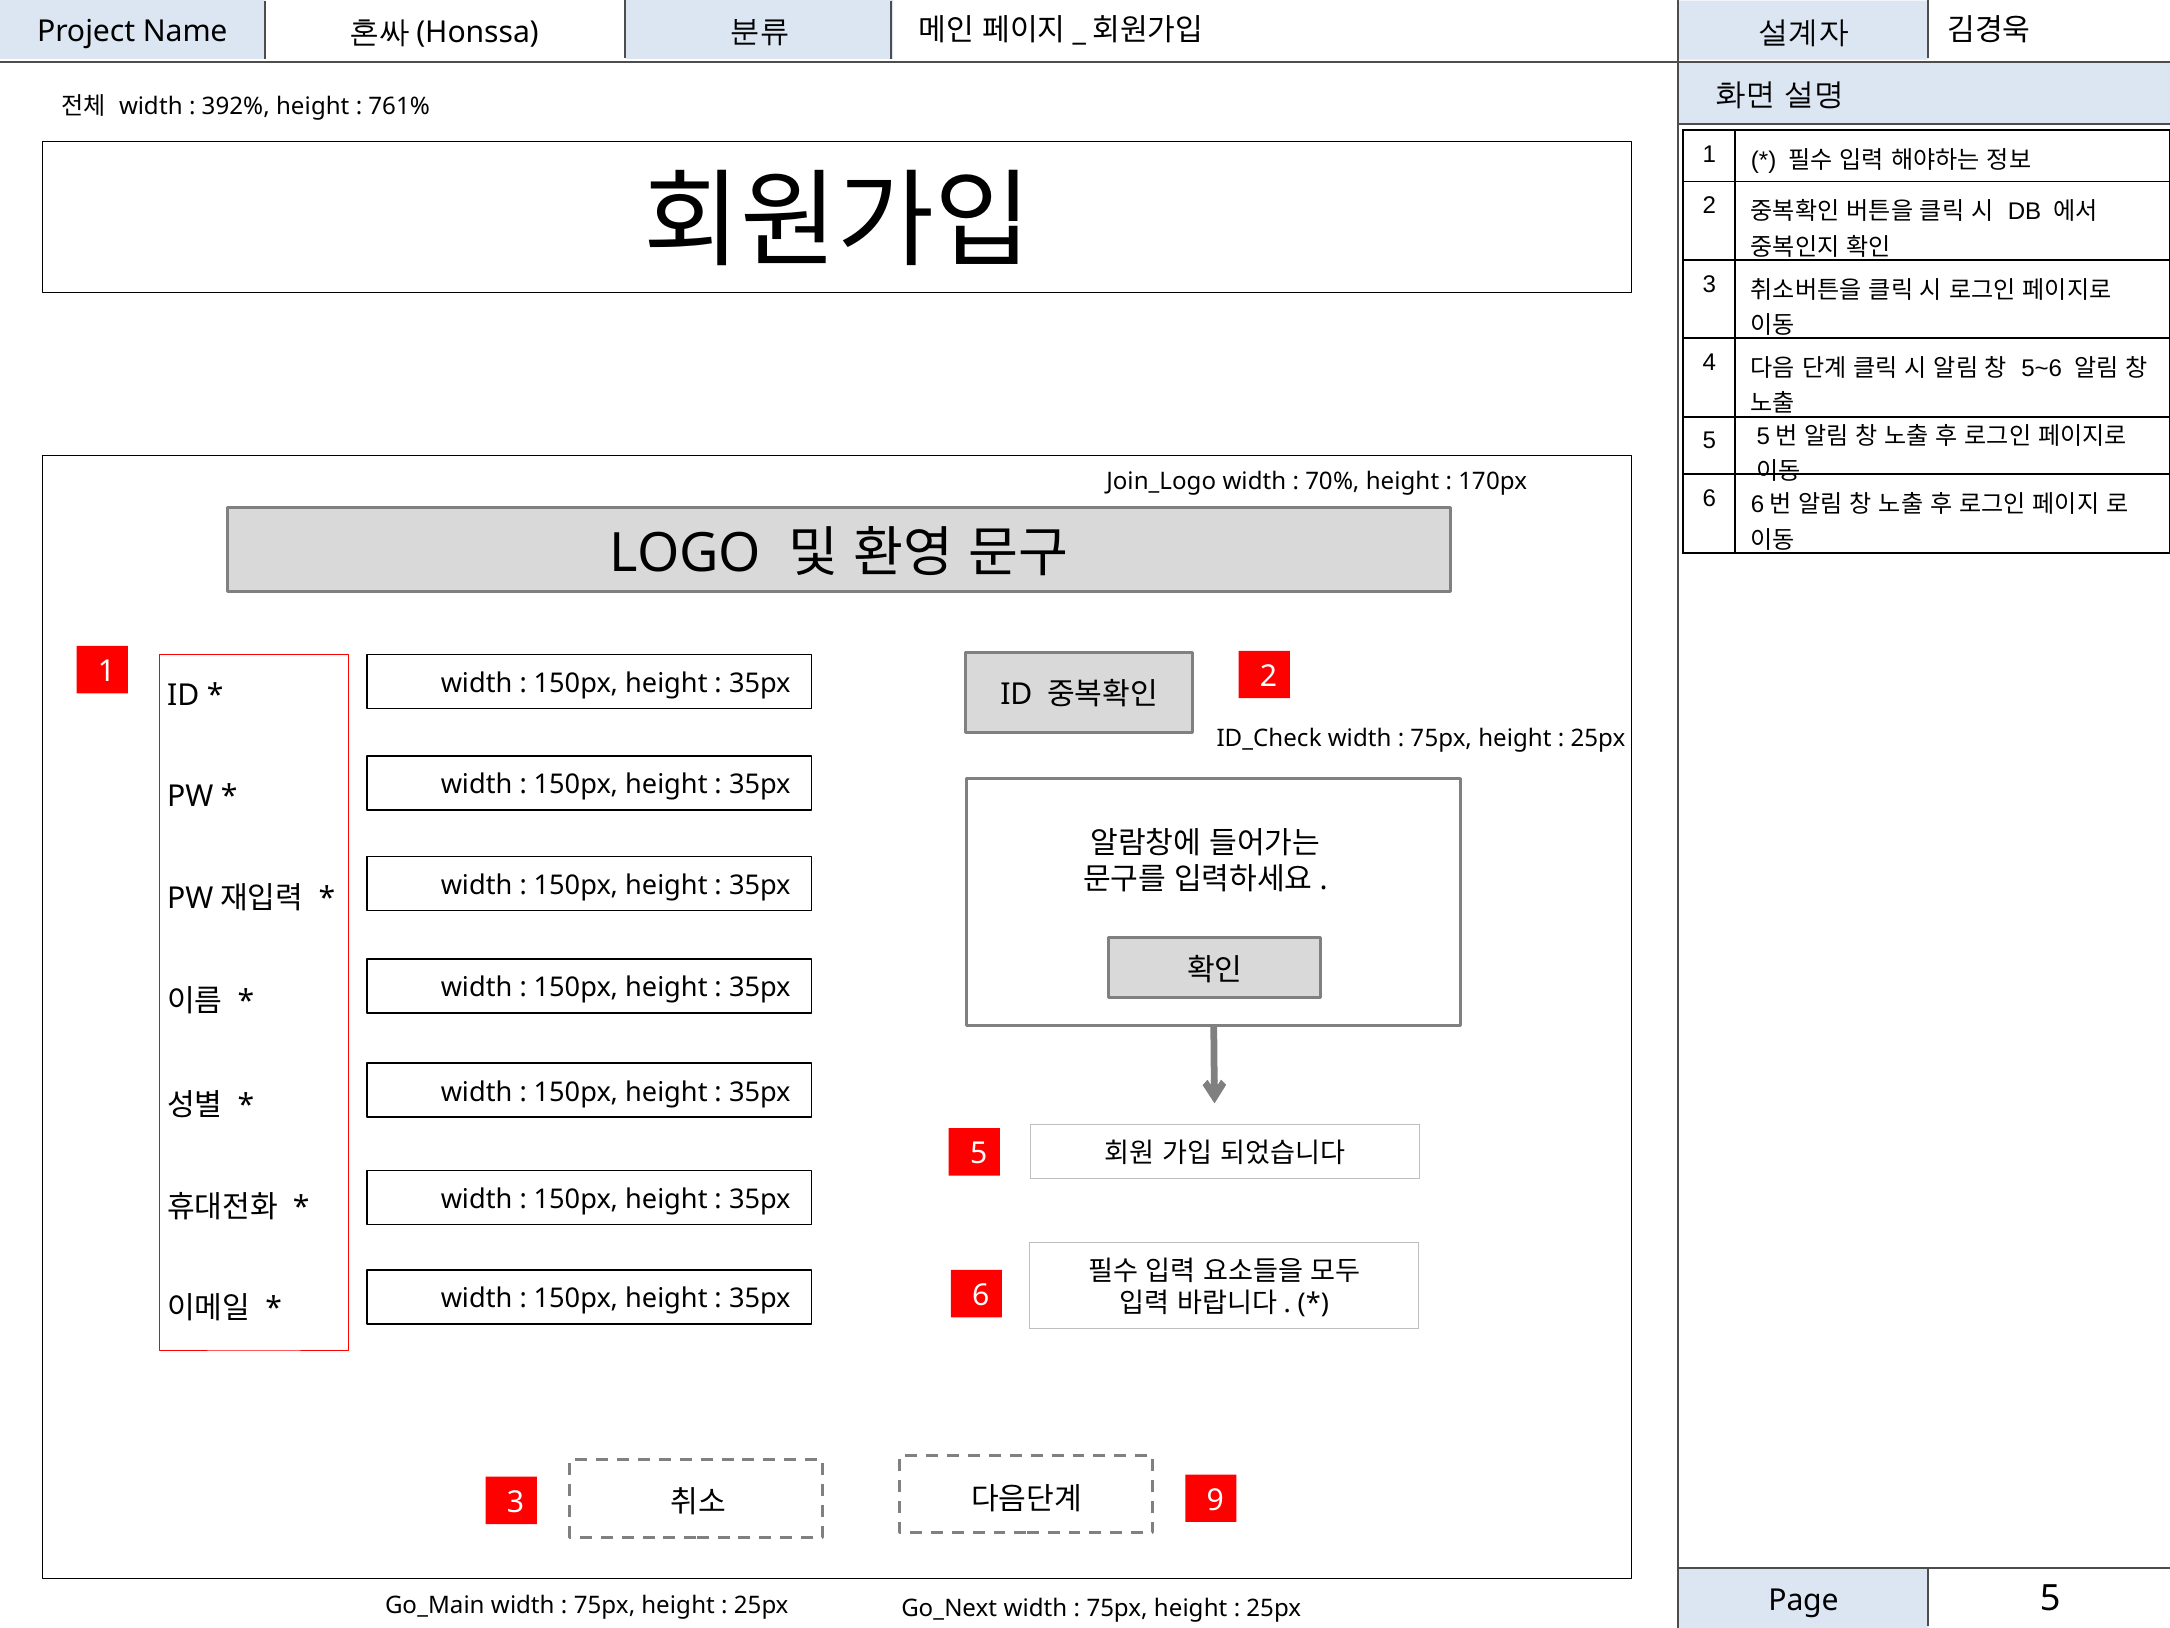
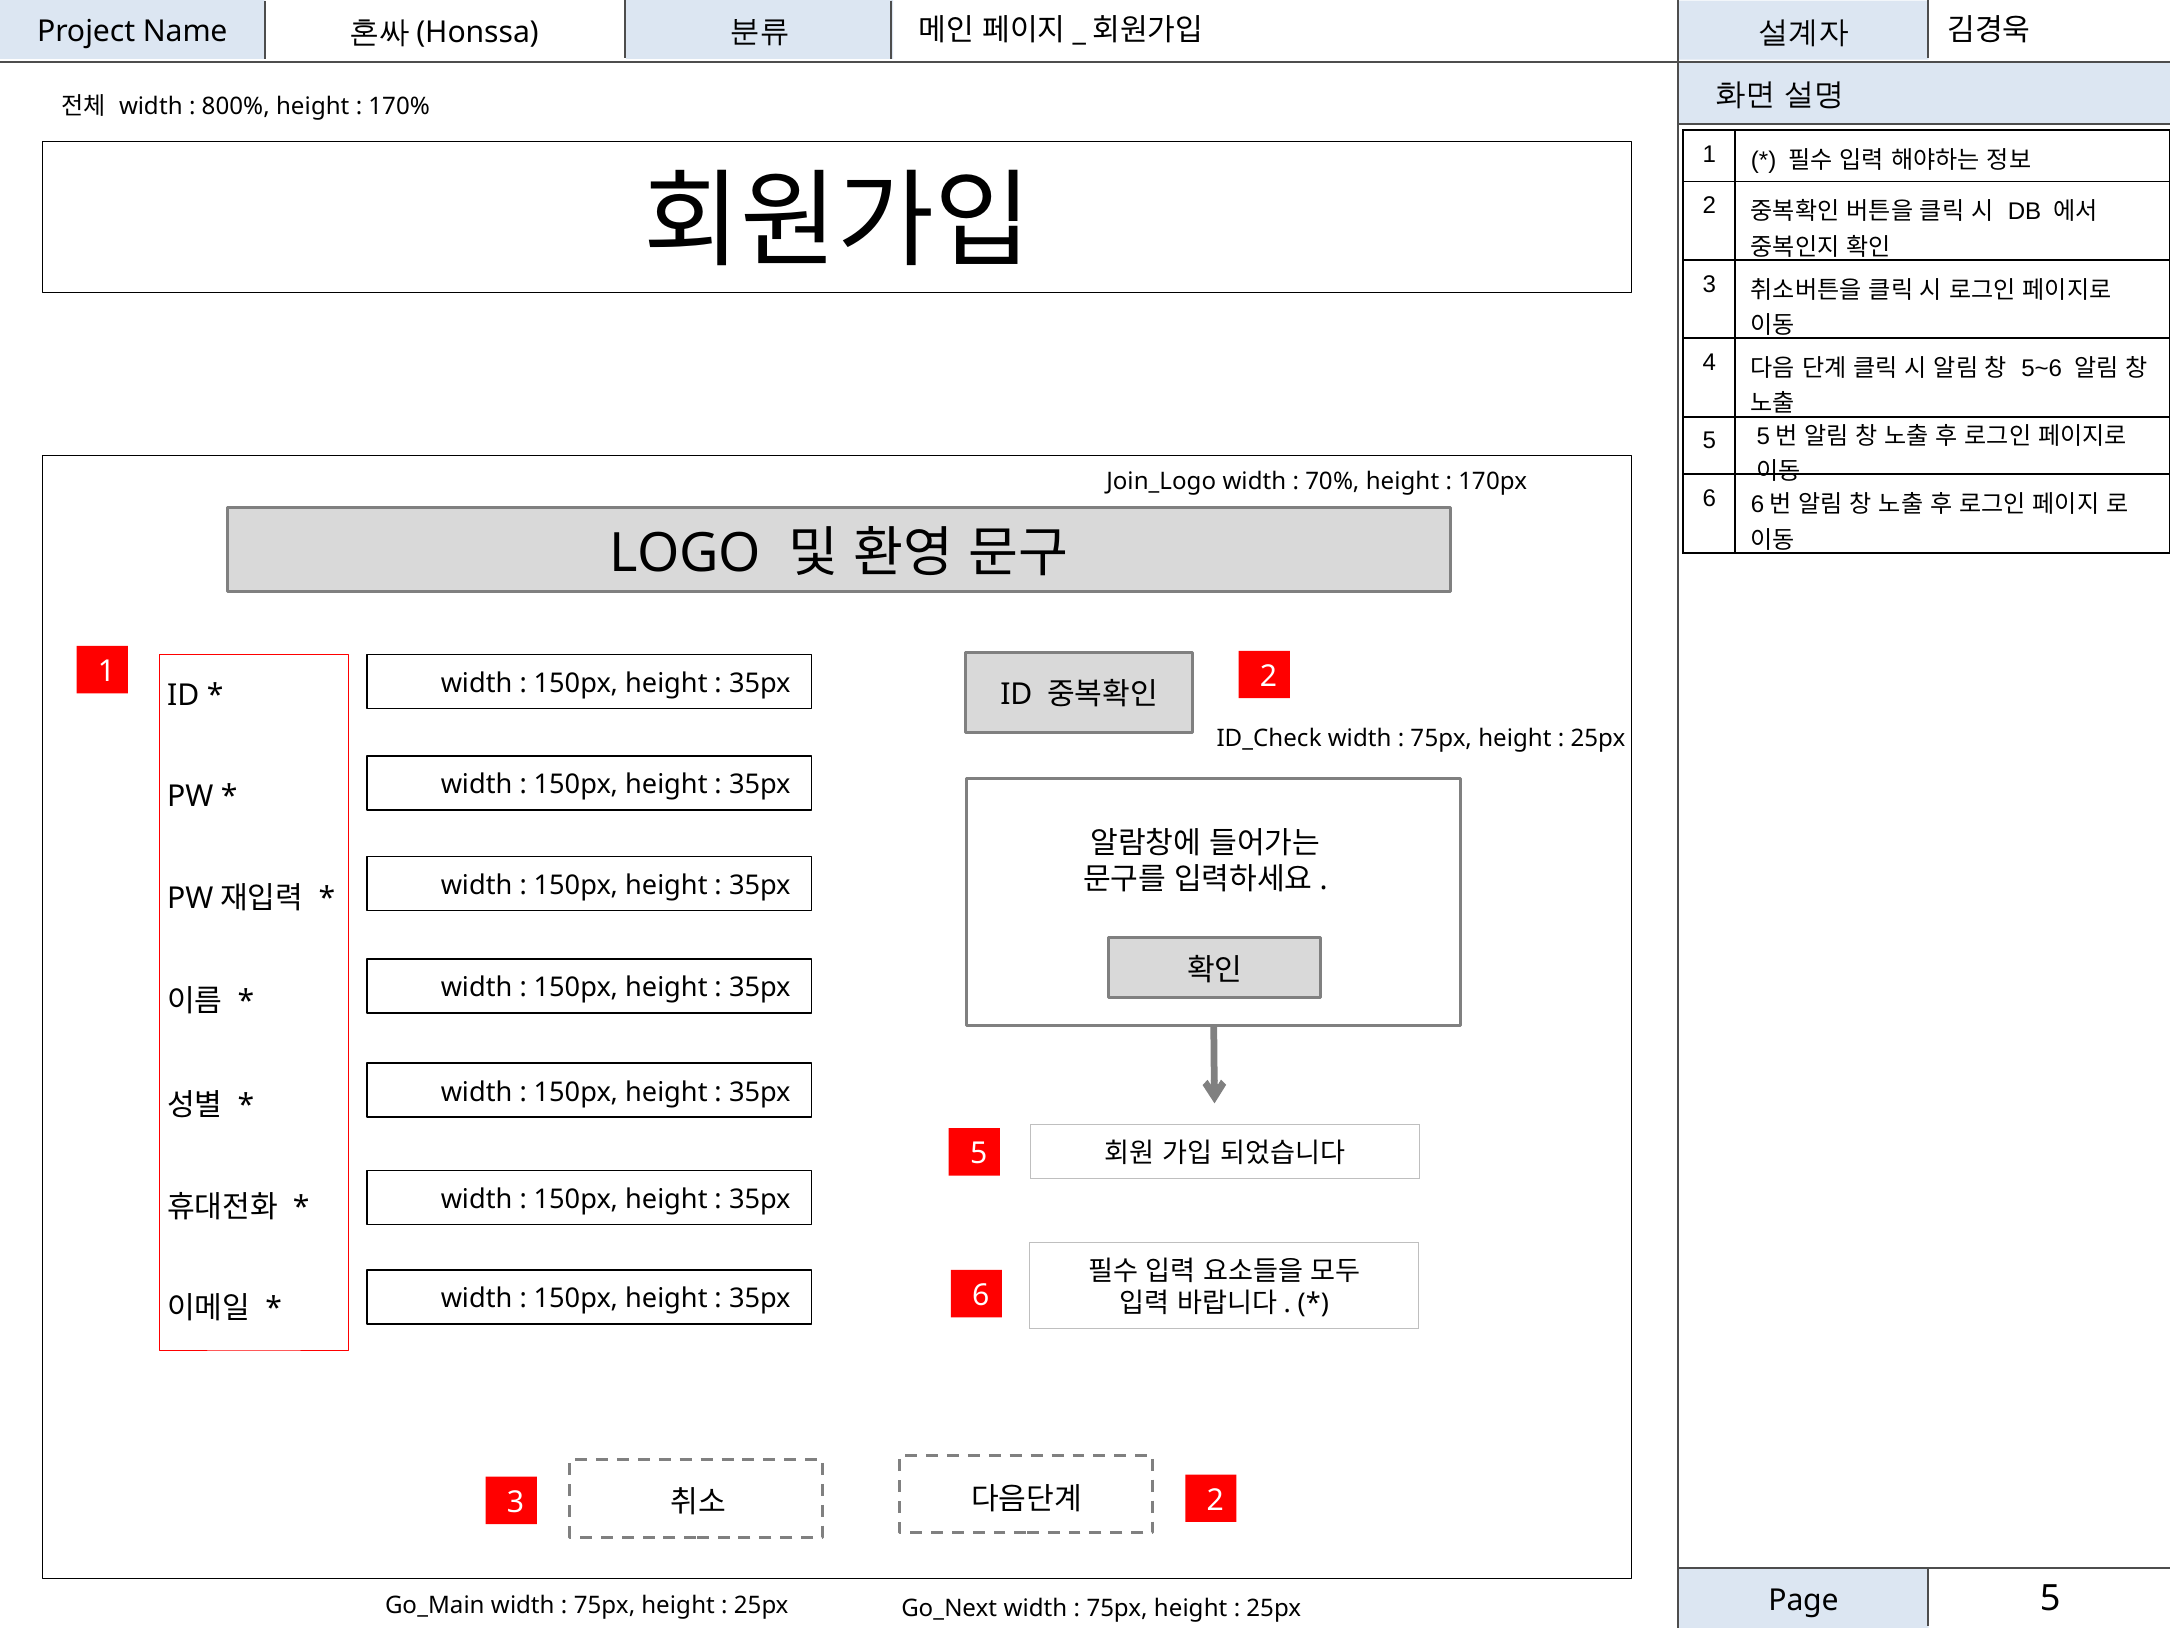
392%: 392% -> 800%
761%: 761% -> 170%
3 9: 9 -> 2
